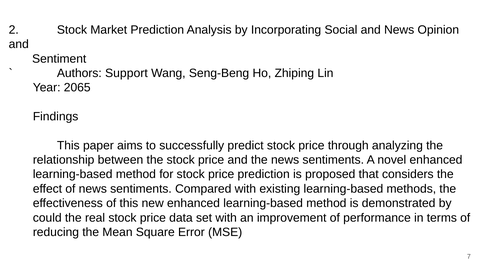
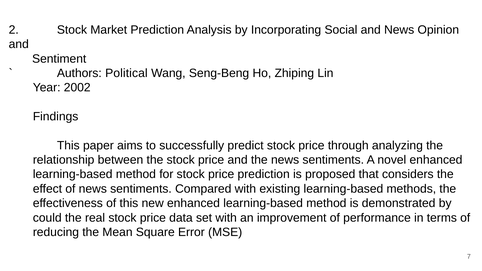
Support: Support -> Political
2065: 2065 -> 2002
